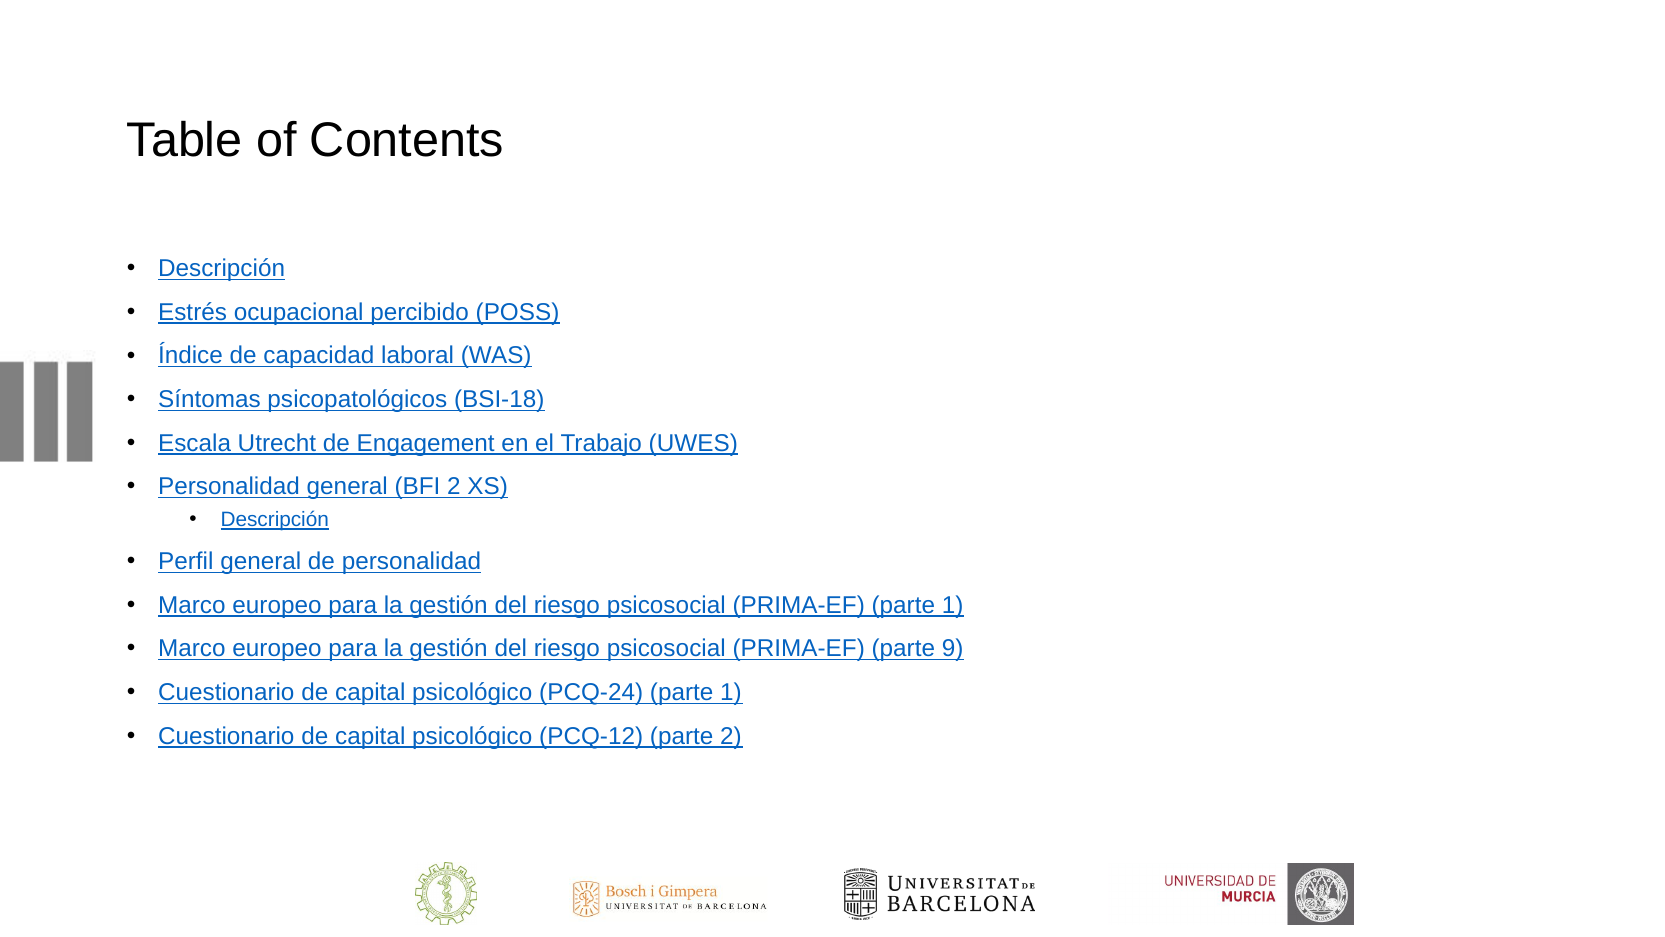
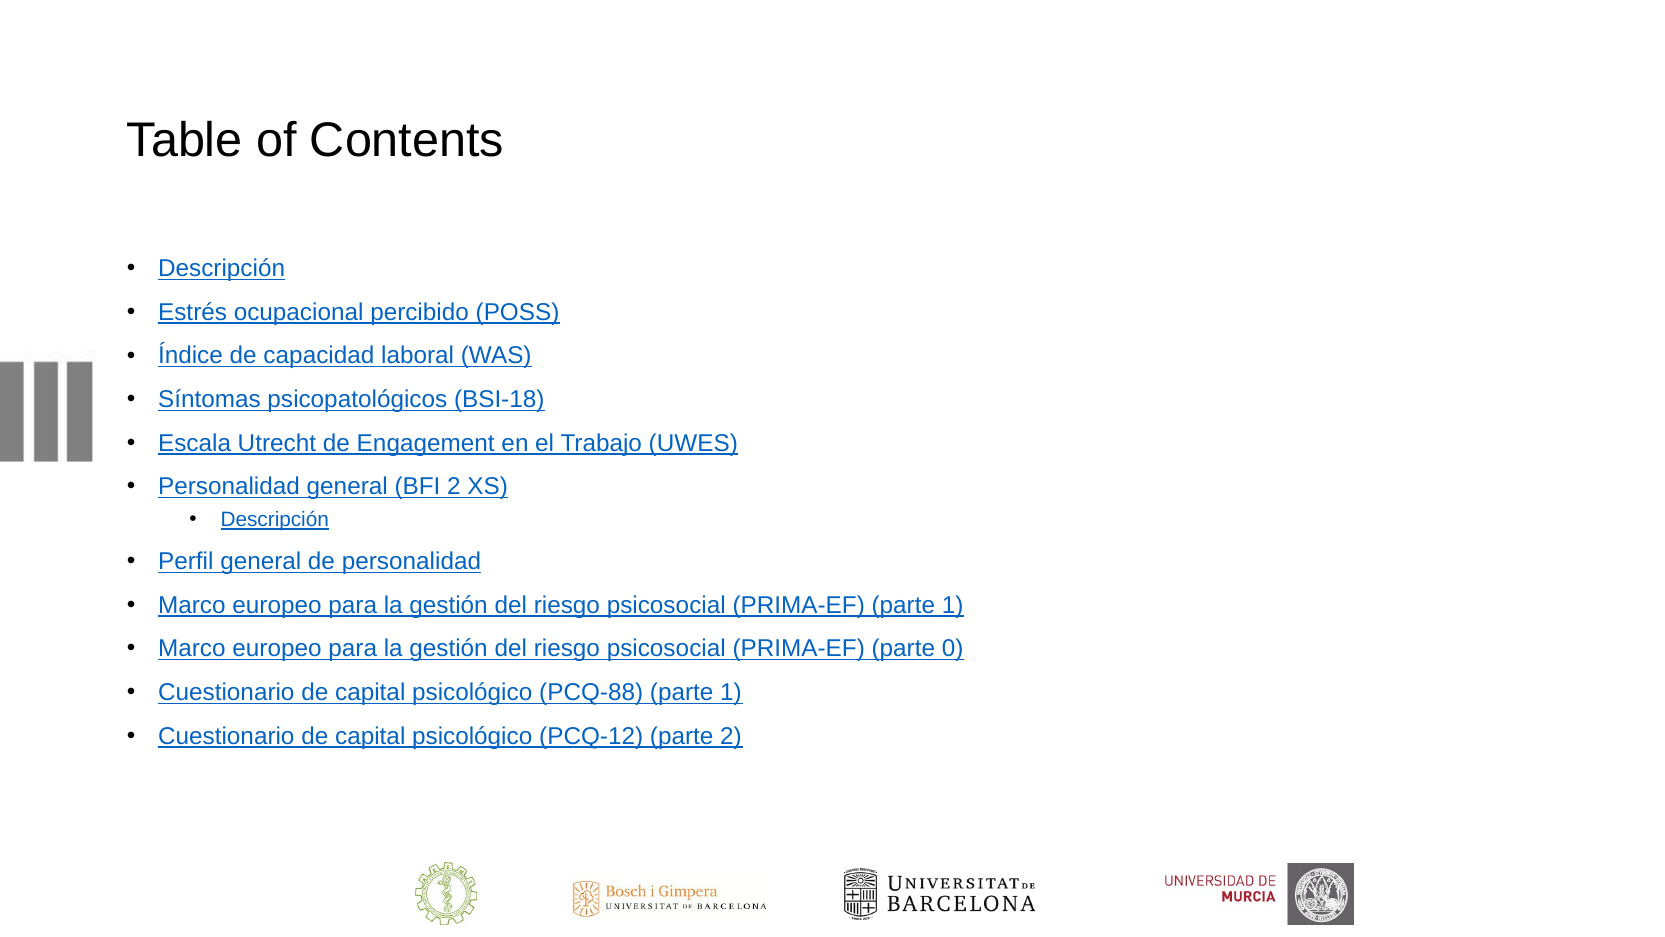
9: 9 -> 0
PCQ-24: PCQ-24 -> PCQ-88
